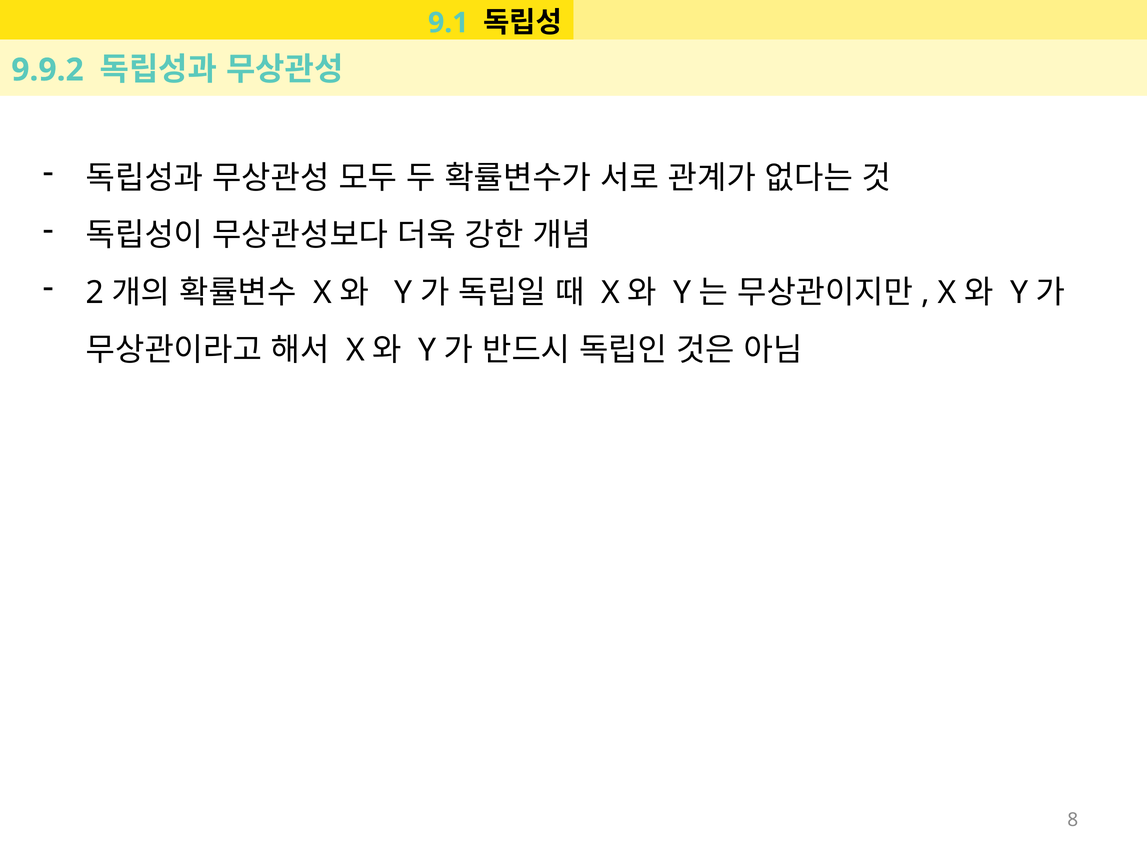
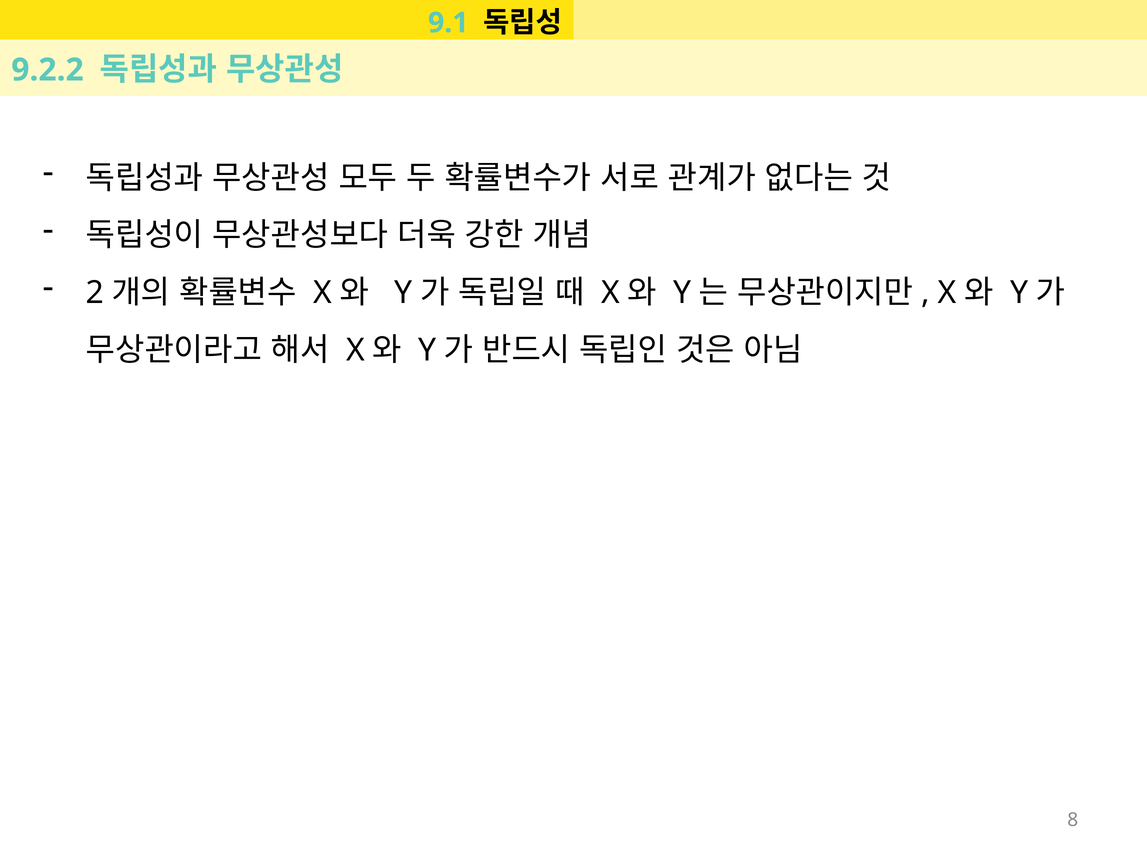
9.9.2: 9.9.2 -> 9.2.2
